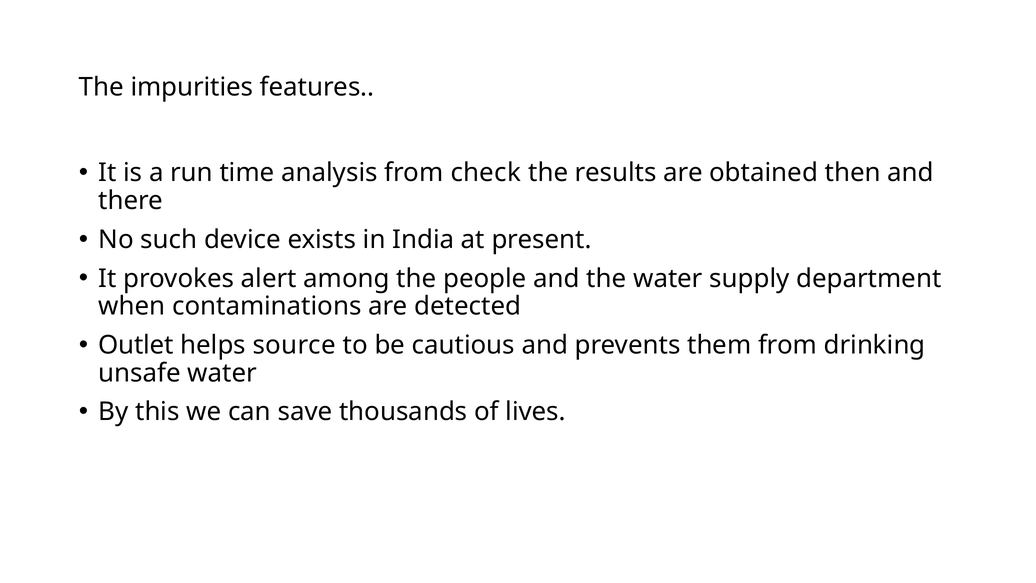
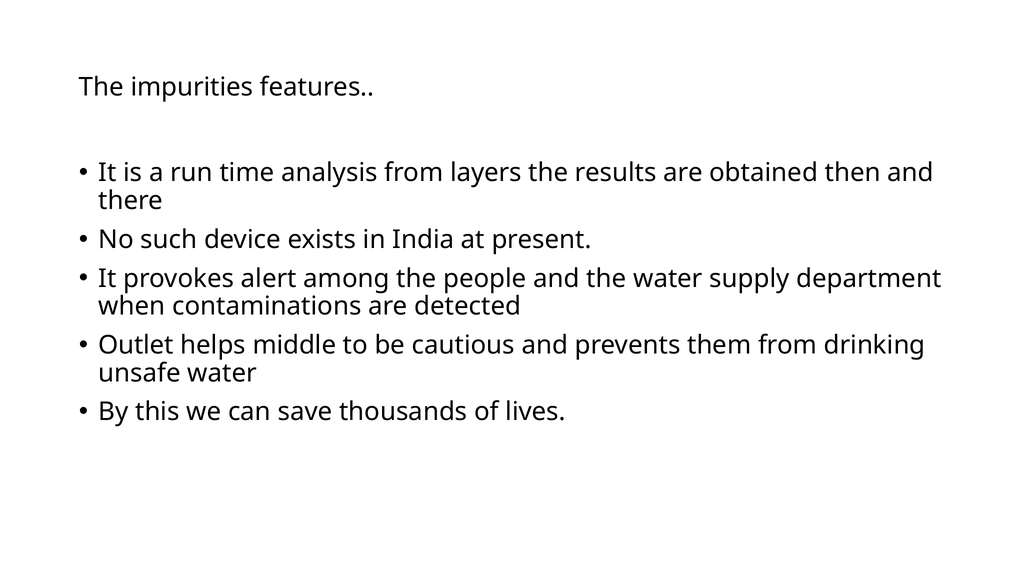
check: check -> layers
source: source -> middle
